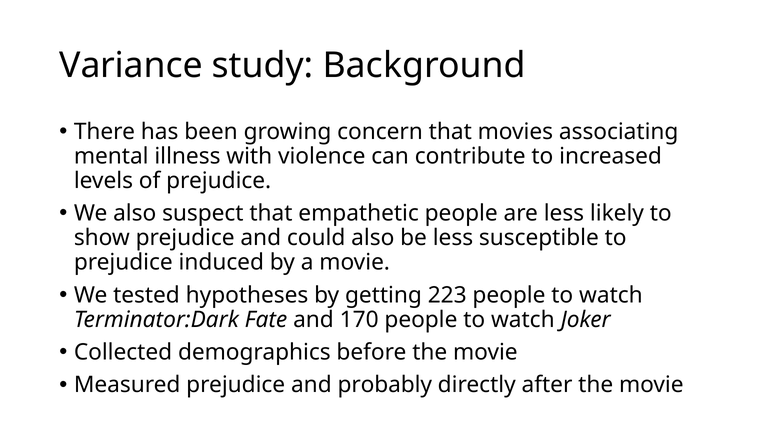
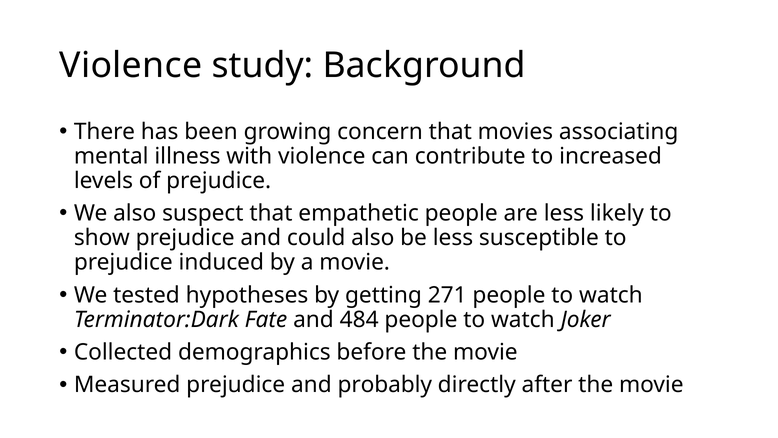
Variance at (131, 65): Variance -> Violence
223: 223 -> 271
170: 170 -> 484
